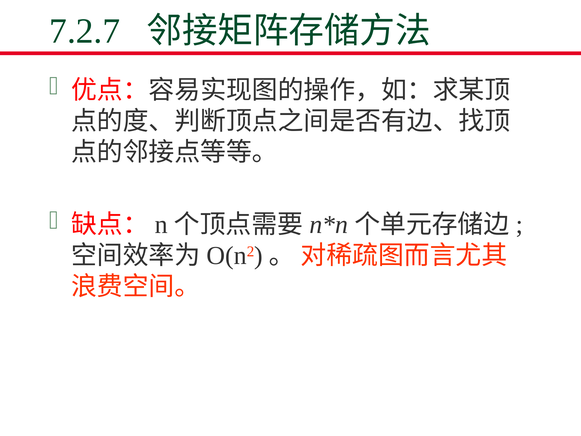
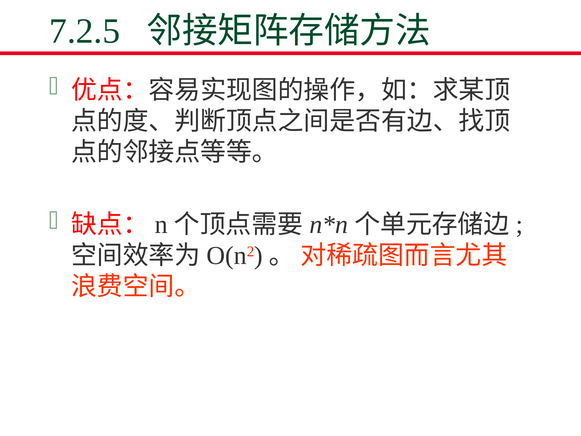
7.2.7: 7.2.7 -> 7.2.5
